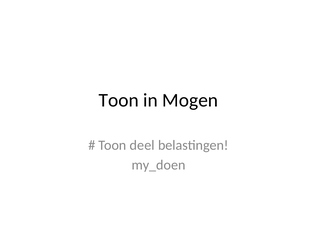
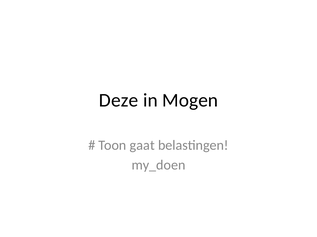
Toon at (119, 101): Toon -> Deze
deel: deel -> gaat
